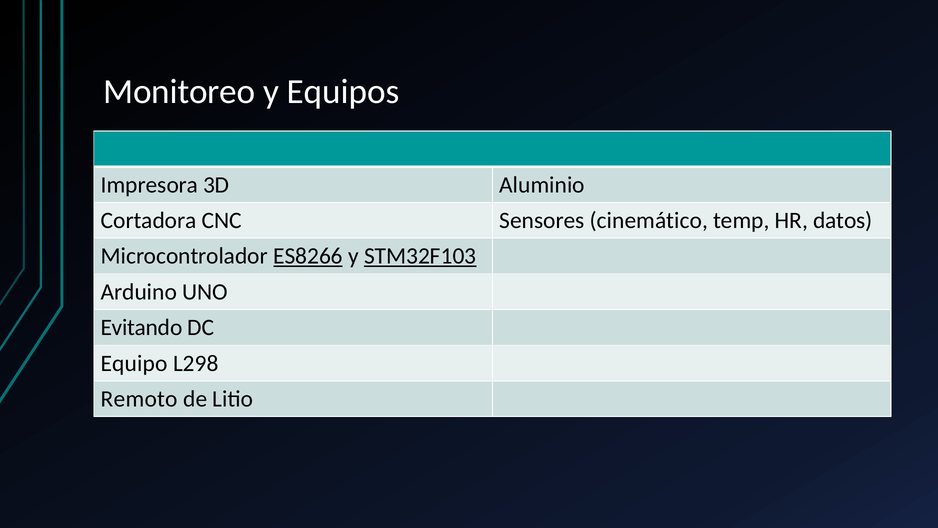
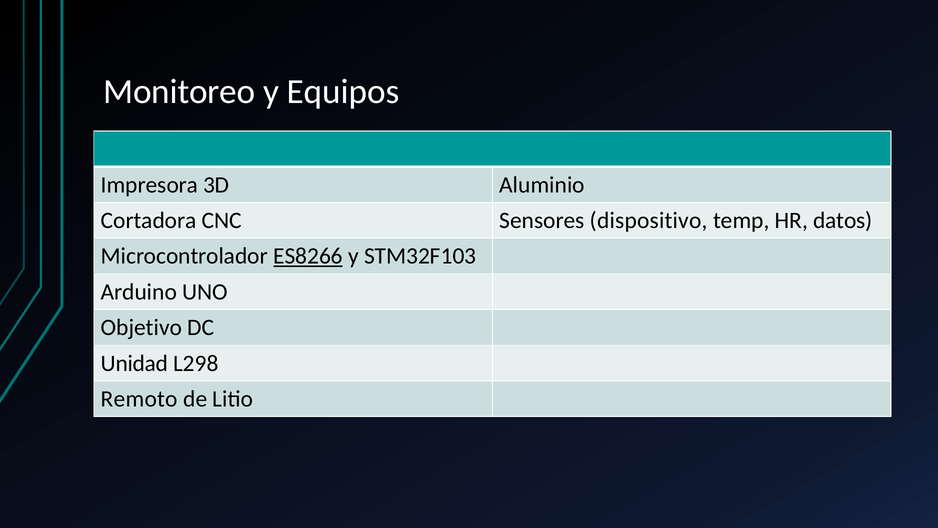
cinemático: cinemático -> dispositivo
STM32F103 underline: present -> none
Evitando: Evitando -> Objetivo
Equipo: Equipo -> Unidad
